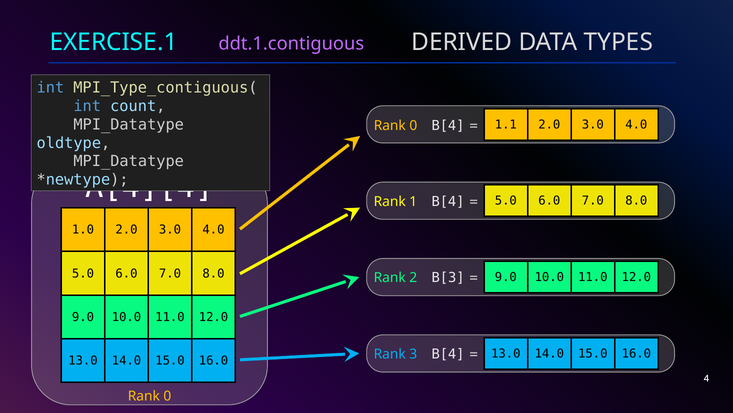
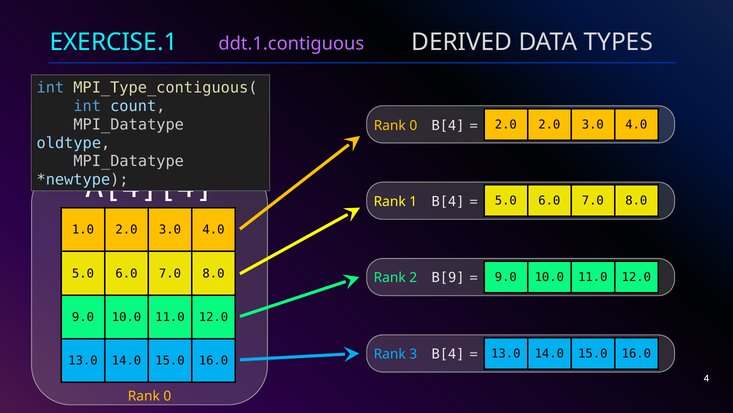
1.1 at (506, 124): 1.1 -> 2.0
B[3: B[3 -> B[9
